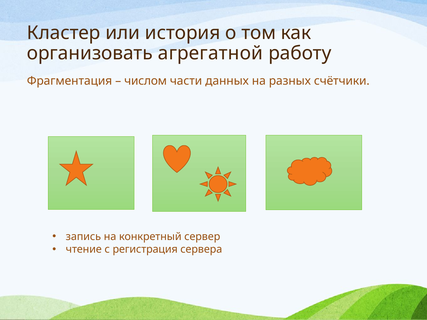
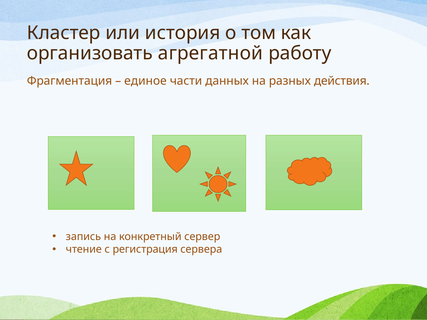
числом: числом -> единое
счётчики: счётчики -> действия
